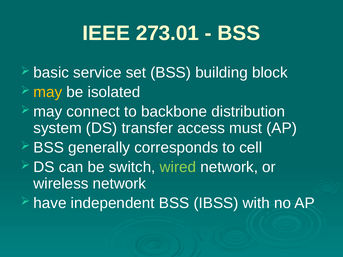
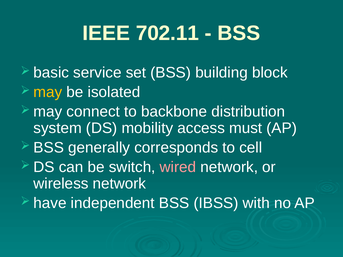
273.01: 273.01 -> 702.11
transfer: transfer -> mobility
wired colour: light green -> pink
